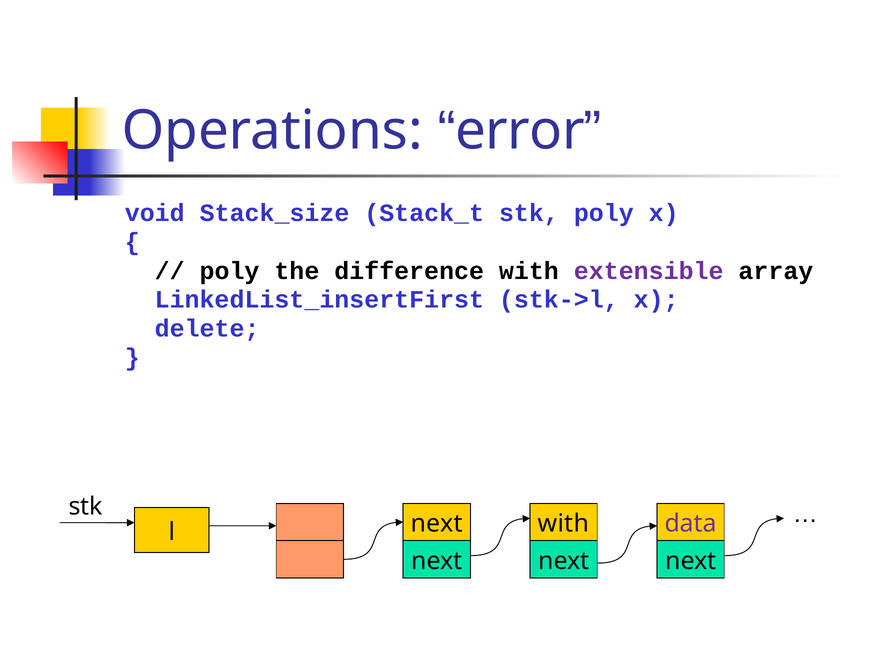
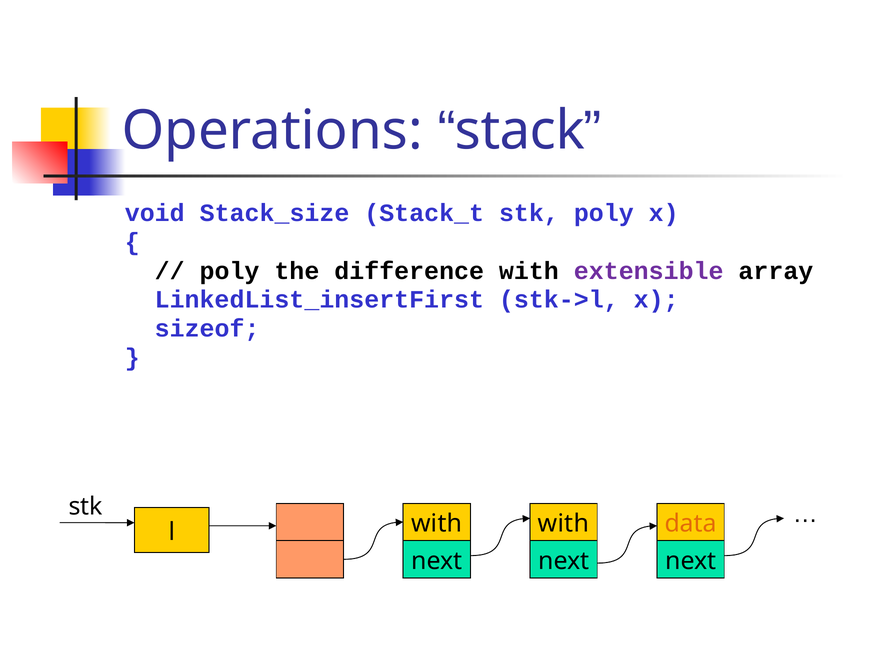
error: error -> stack
delete: delete -> sizeof
next at (437, 524): next -> with
data colour: purple -> orange
